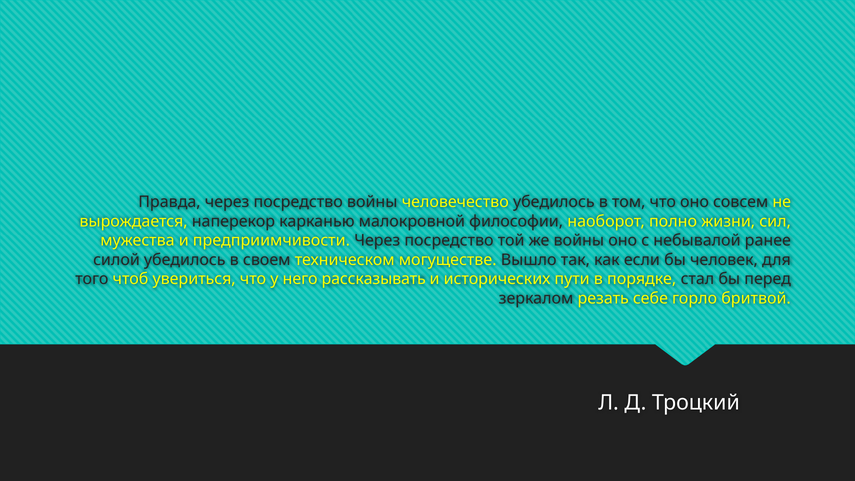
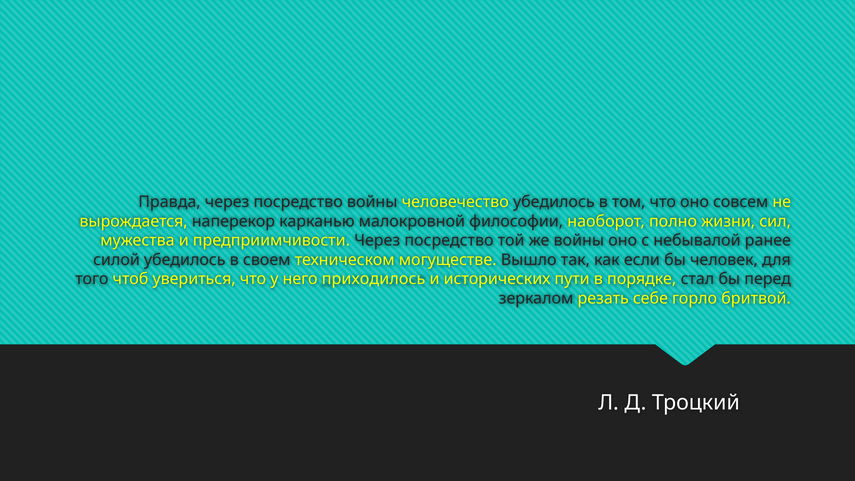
рассказывать: рассказывать -> приходилось
